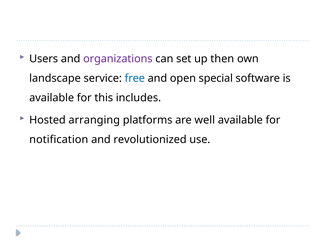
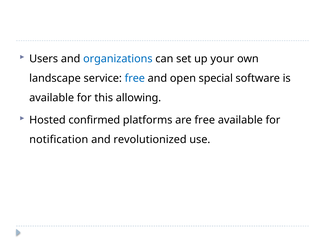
organizations colour: purple -> blue
then: then -> your
includes: includes -> allowing
arranging: arranging -> confirmed
are well: well -> free
